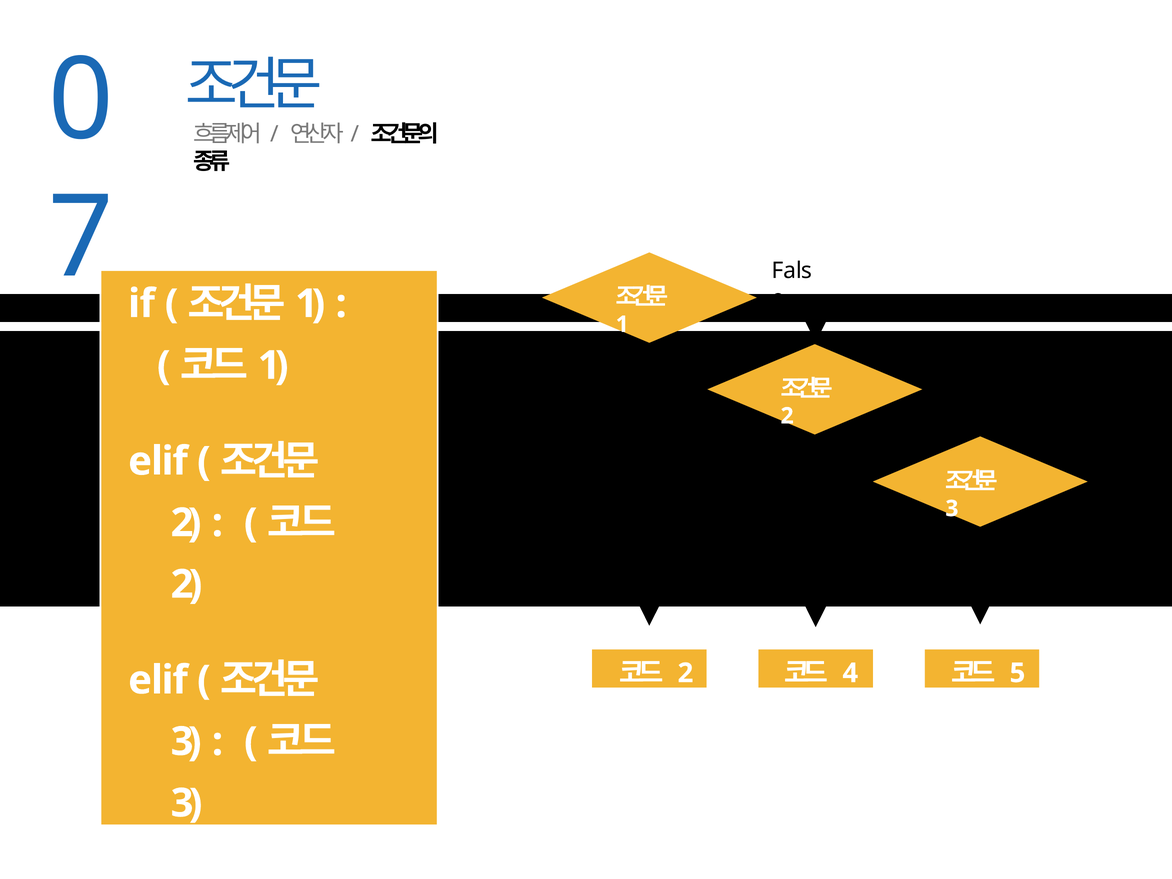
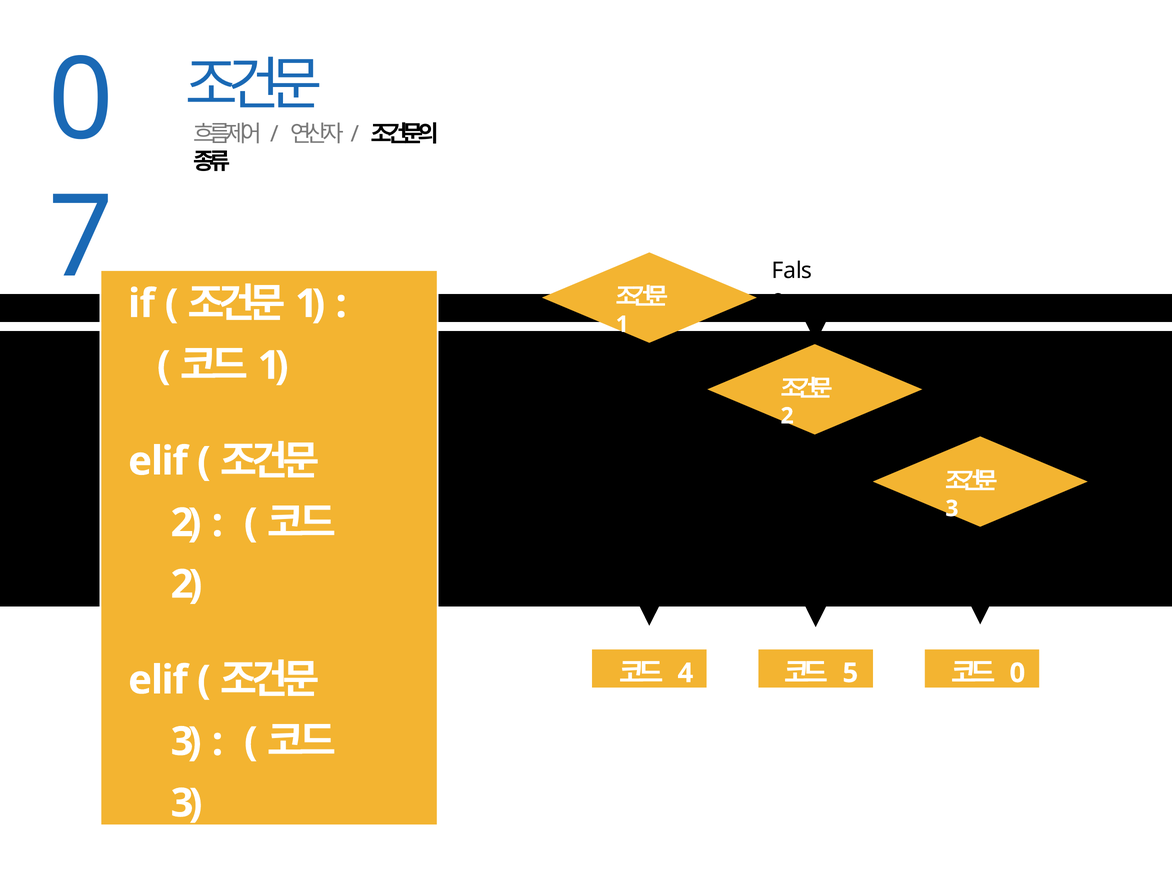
2 at (685, 673): 2 -> 4
4: 4 -> 5
5 at (1017, 673): 5 -> 0
